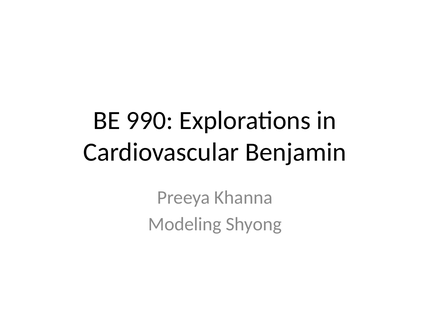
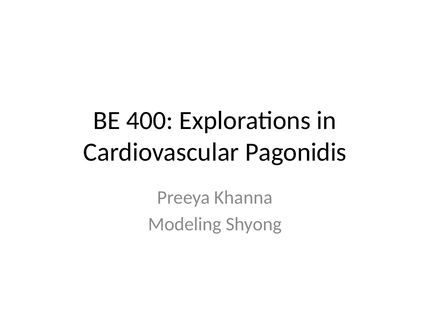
990: 990 -> 400
Benjamin: Benjamin -> Pagonidis
